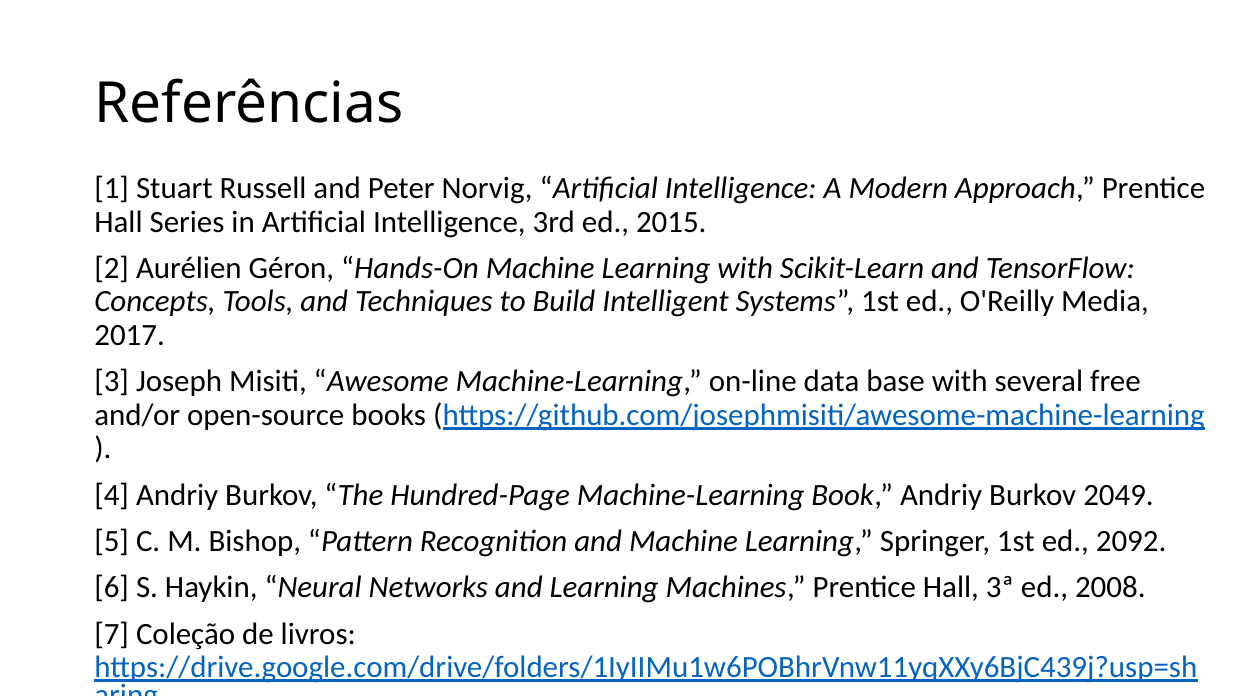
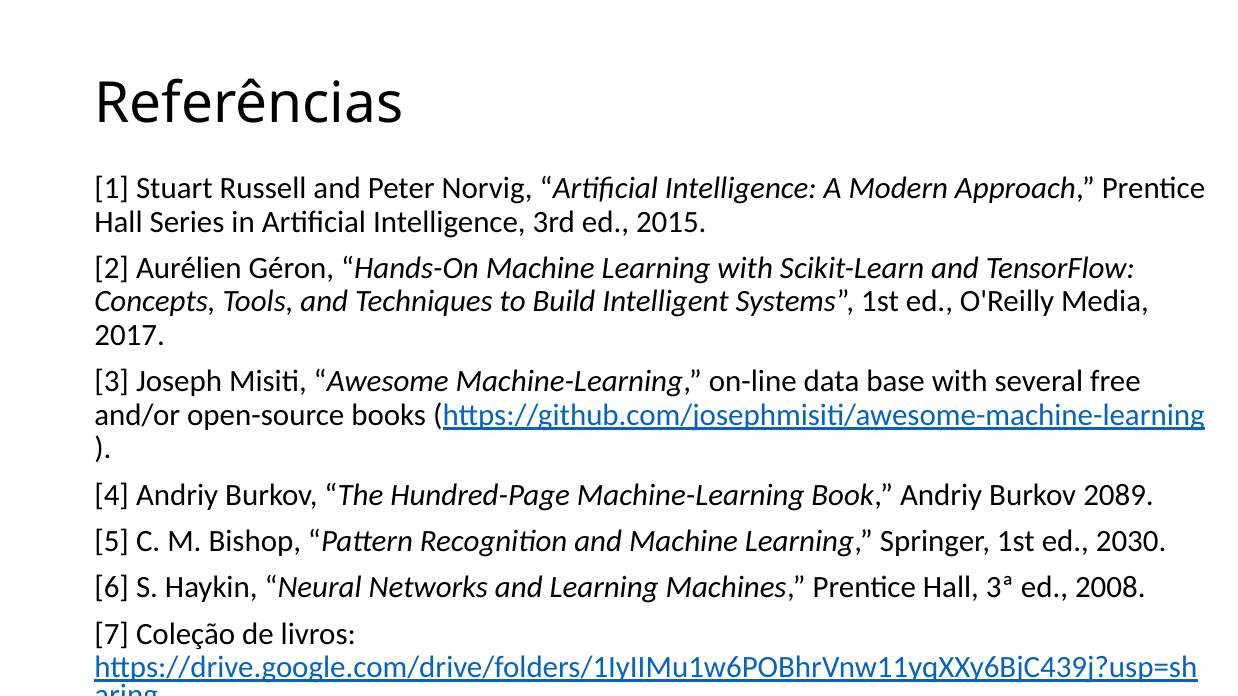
2049: 2049 -> 2089
2092: 2092 -> 2030
